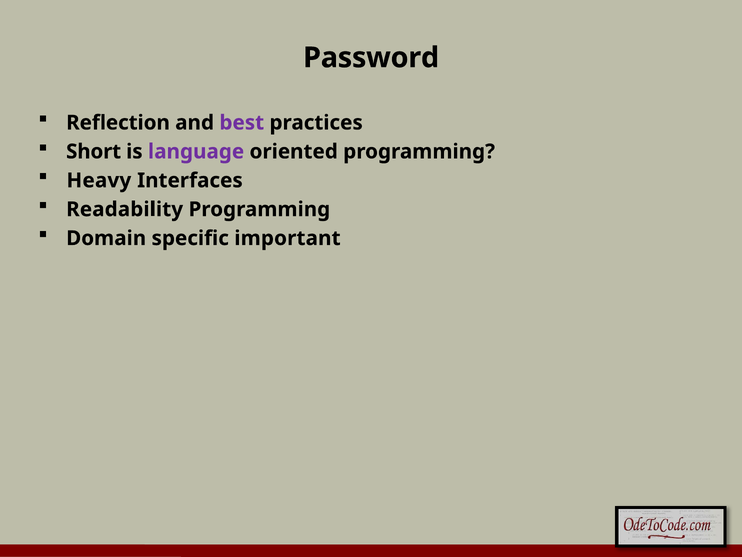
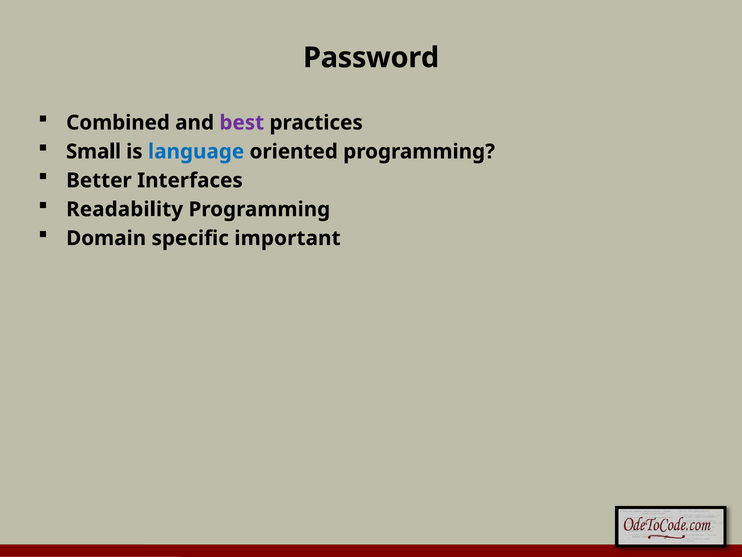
Reflection: Reflection -> Combined
Short: Short -> Small
language colour: purple -> blue
Heavy: Heavy -> Better
